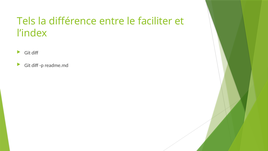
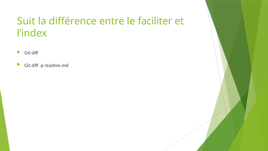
Tels: Tels -> Suit
